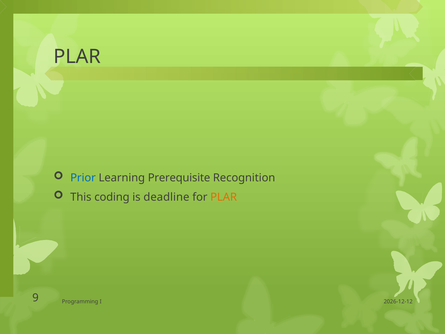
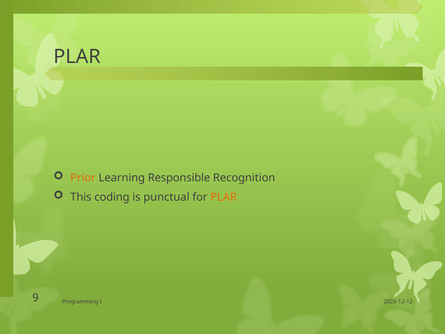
Prior colour: blue -> orange
Prerequisite: Prerequisite -> Responsible
deadline: deadline -> punctual
